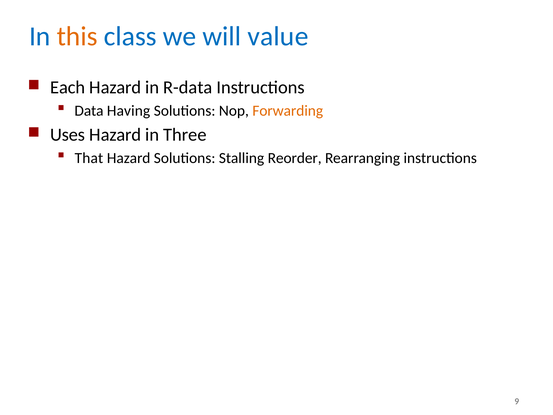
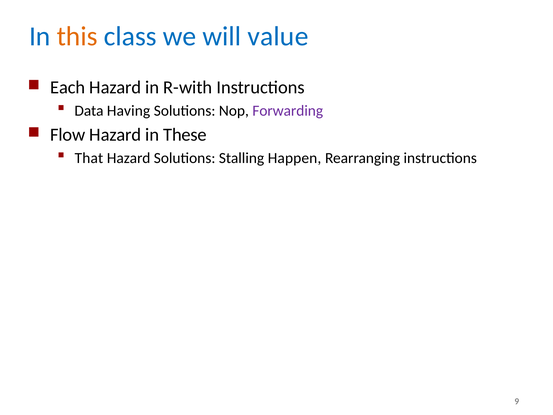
R-data: R-data -> R-with
Forwarding colour: orange -> purple
Uses: Uses -> Flow
Three: Three -> These
Reorder: Reorder -> Happen
